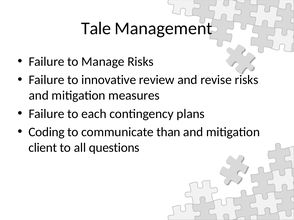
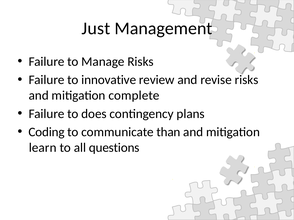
Tale: Tale -> Just
measures: measures -> complete
each: each -> does
client: client -> learn
